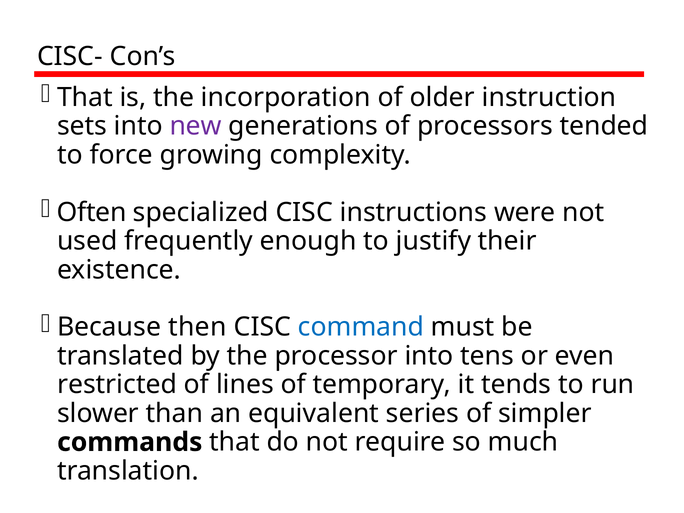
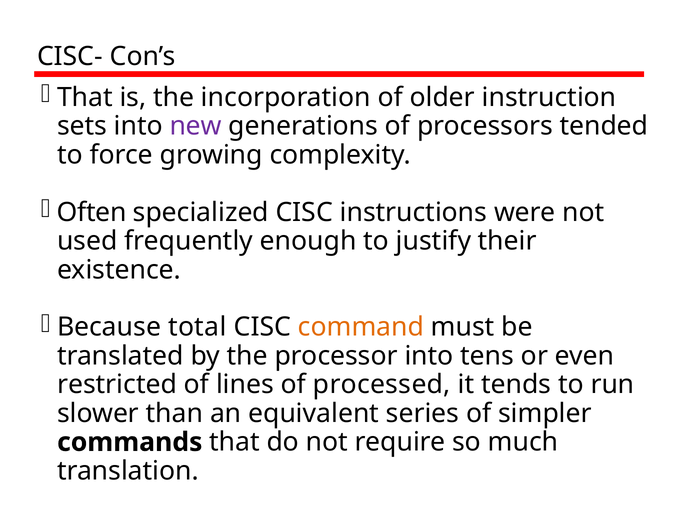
then: then -> total
command colour: blue -> orange
temporary: temporary -> processed
